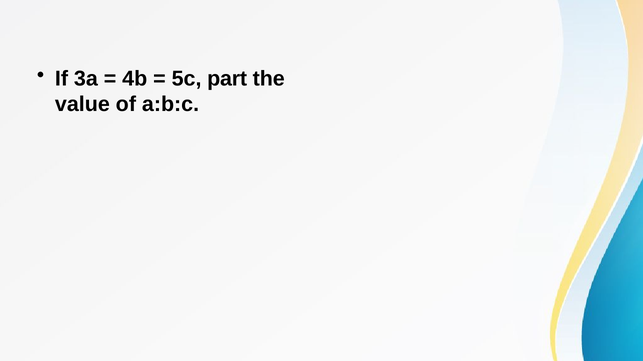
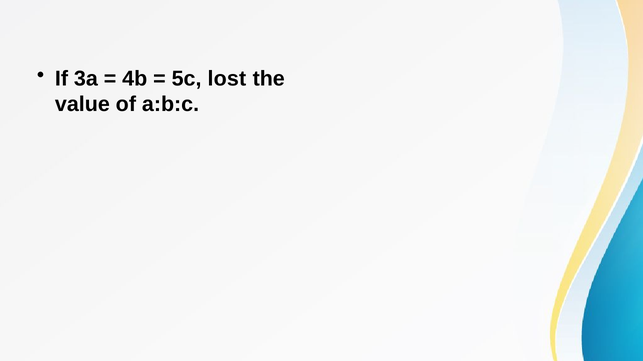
part: part -> lost
